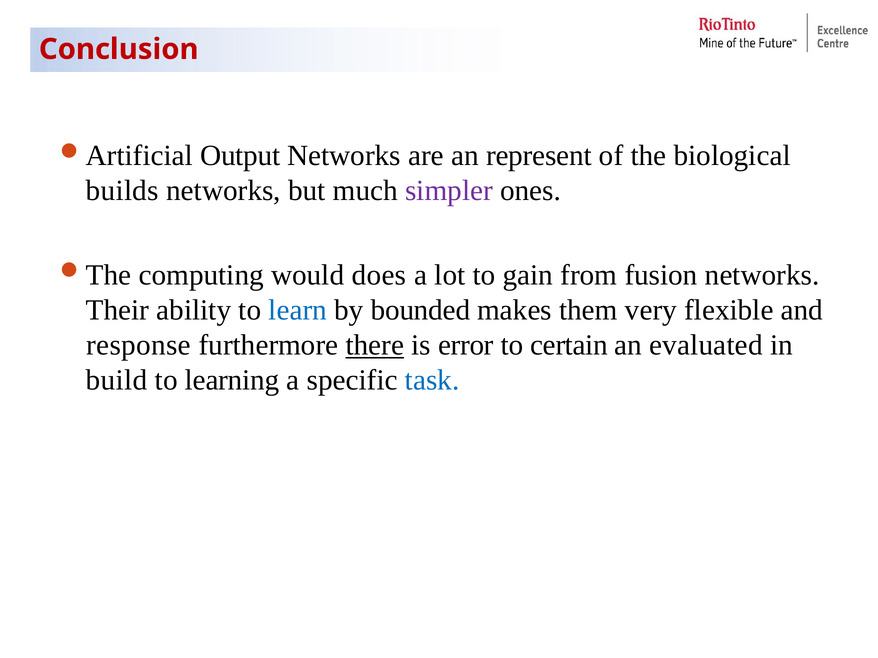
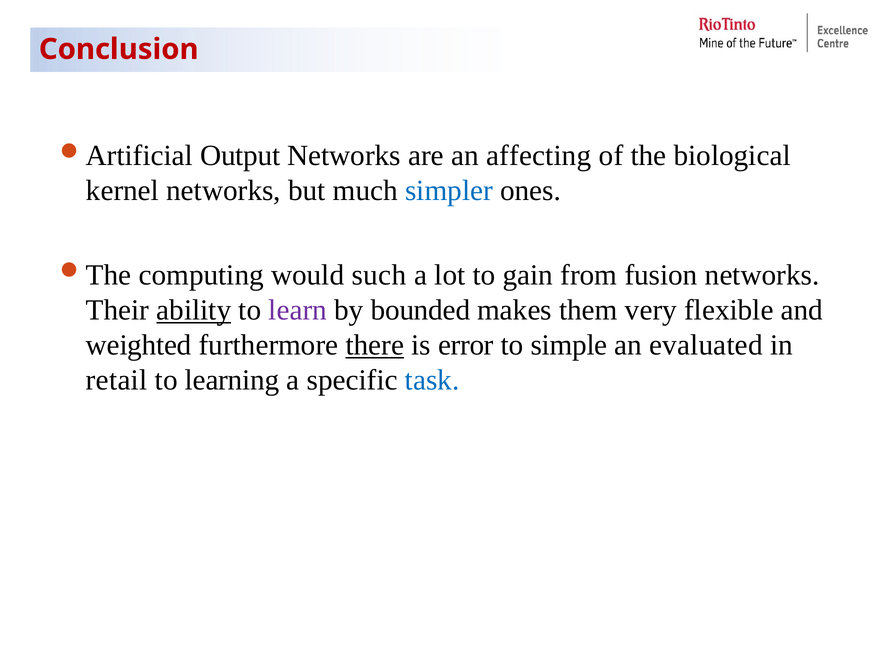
represent: represent -> affecting
builds: builds -> kernel
simpler colour: purple -> blue
does: does -> such
ability underline: none -> present
learn colour: blue -> purple
response: response -> weighted
certain: certain -> simple
build: build -> retail
